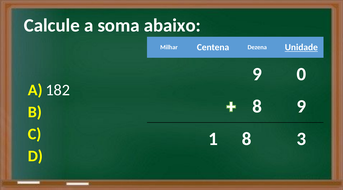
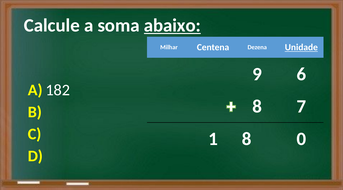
abaixo underline: none -> present
0: 0 -> 6
8 9: 9 -> 7
3: 3 -> 0
